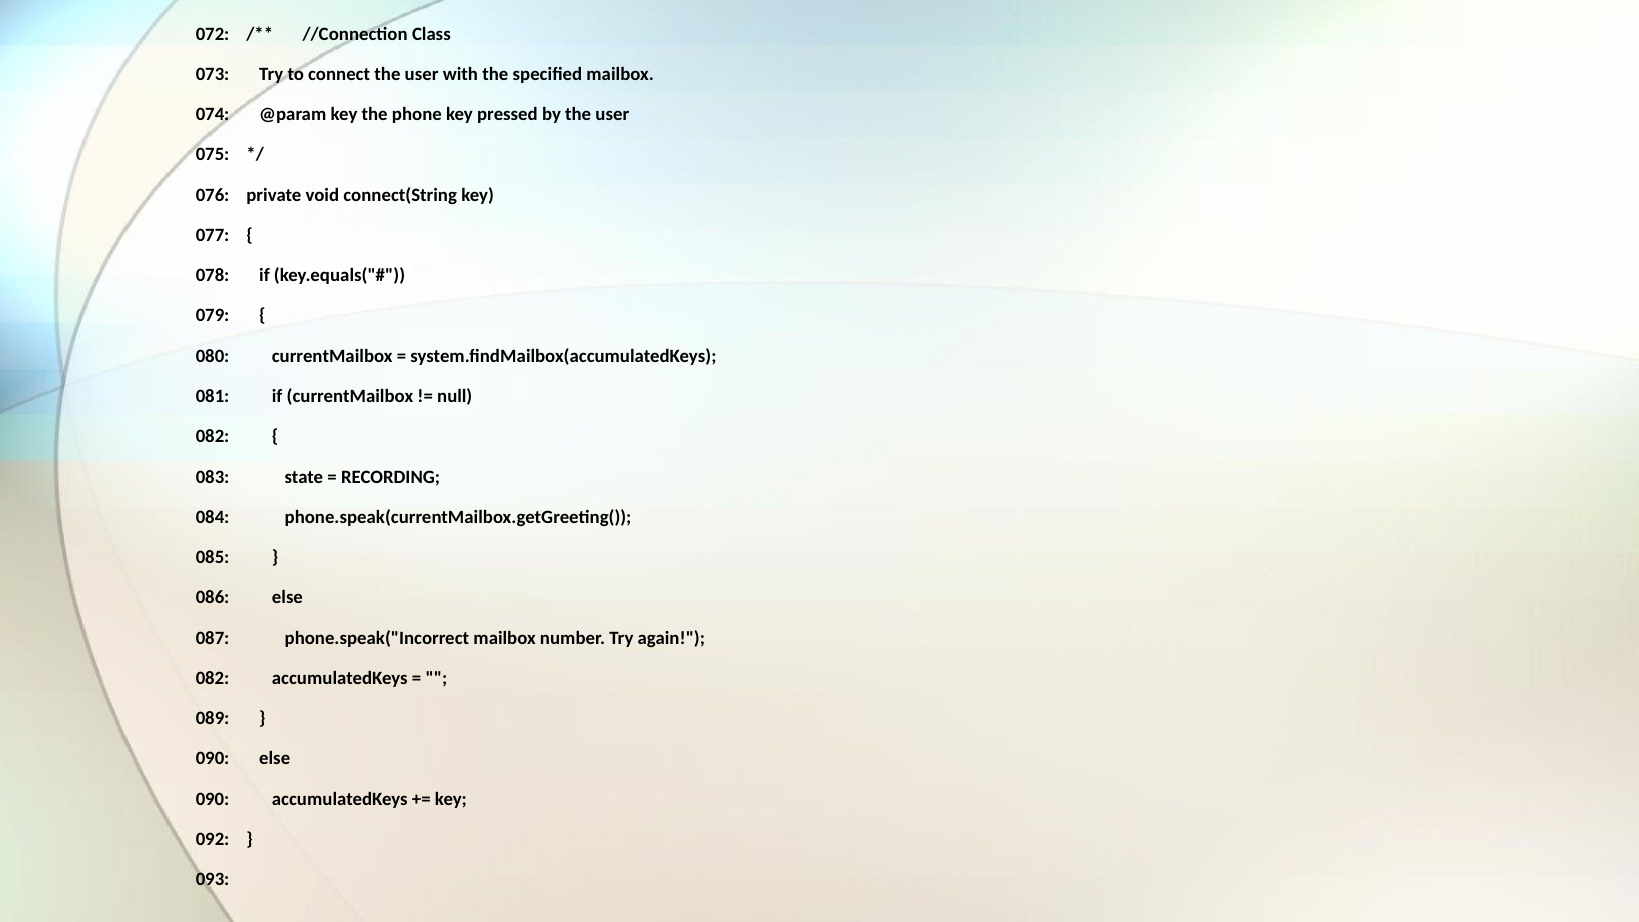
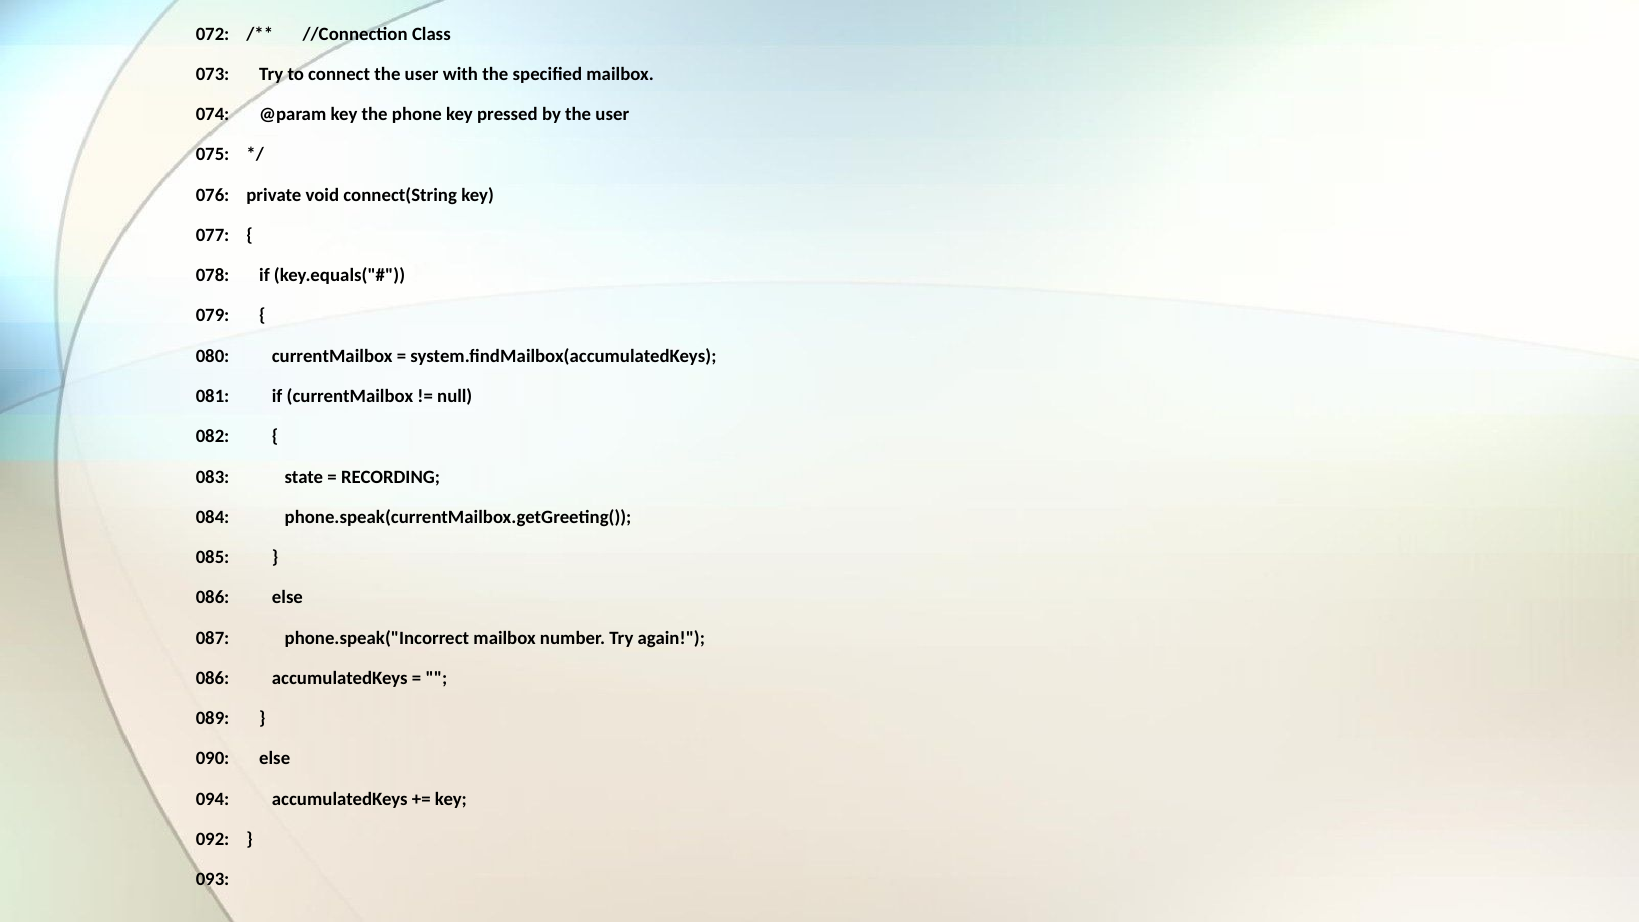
082 at (213, 678): 082 -> 086
090 at (213, 799): 090 -> 094
